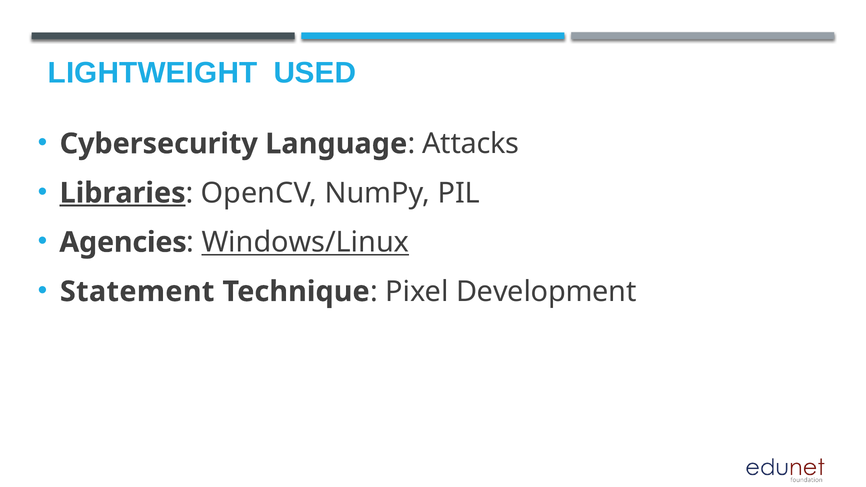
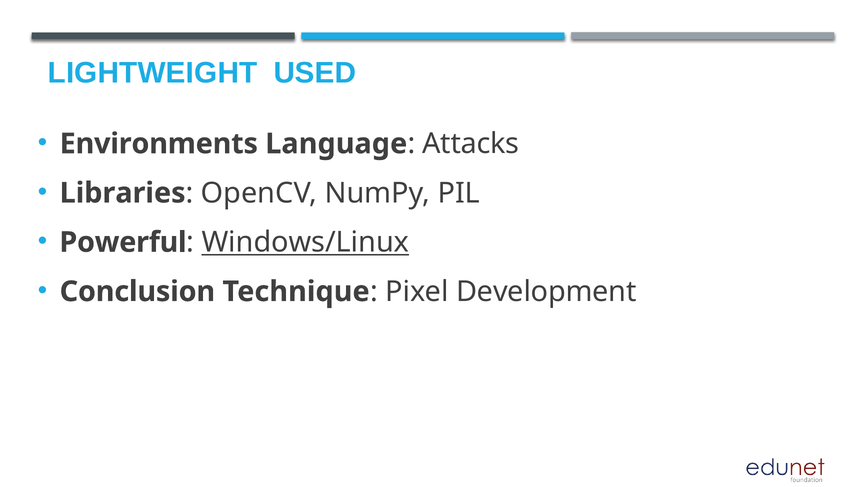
Cybersecurity: Cybersecurity -> Environments
Libraries underline: present -> none
Agencies: Agencies -> Powerful
Statement: Statement -> Conclusion
